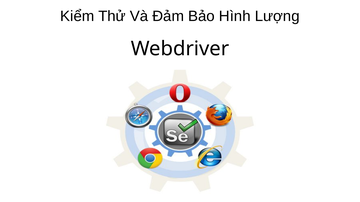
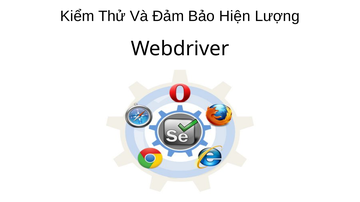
Hình: Hình -> Hiện
